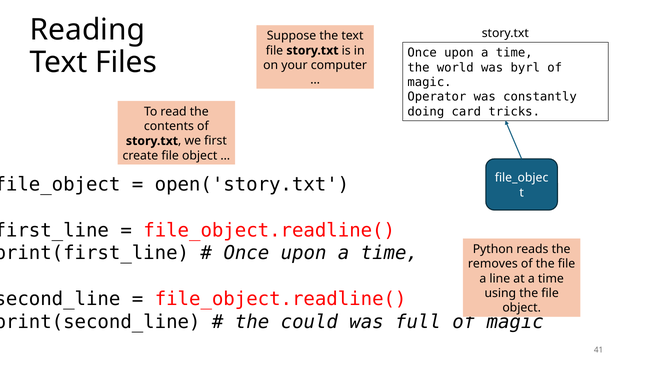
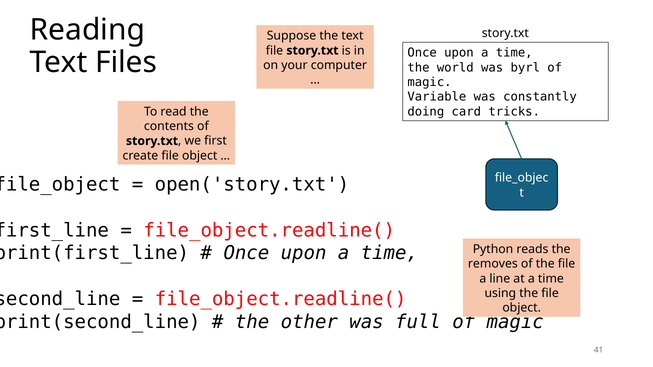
Operator: Operator -> Variable
could: could -> other
